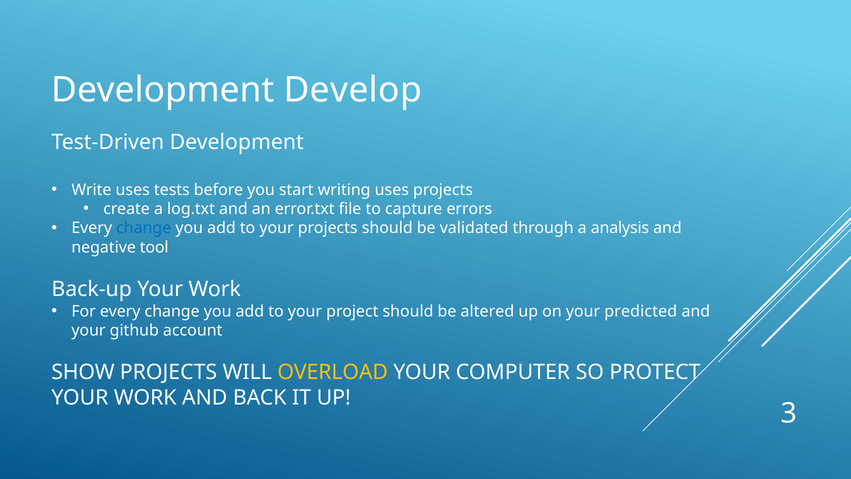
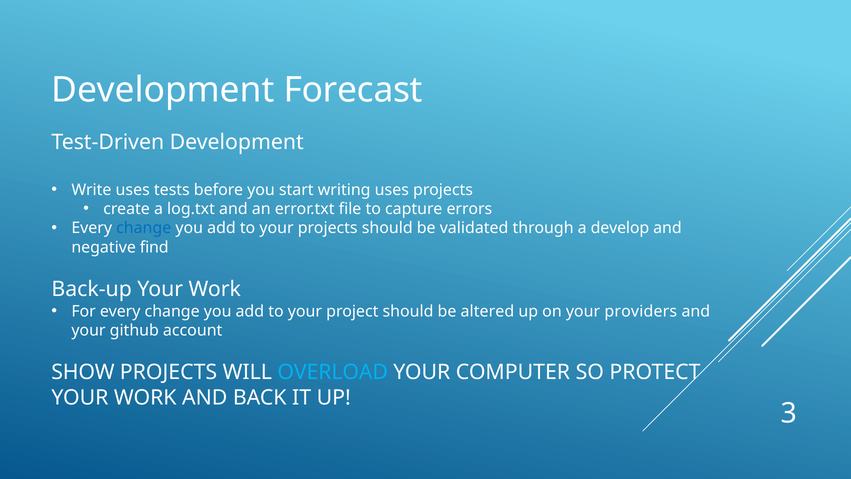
Develop: Develop -> Forecast
analysis: analysis -> develop
tool: tool -> find
predicted: predicted -> providers
OVERLOAD colour: yellow -> light blue
